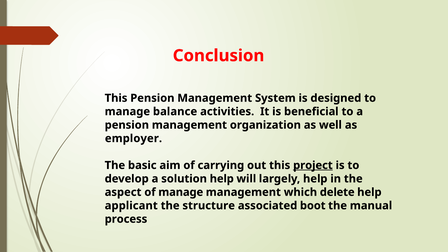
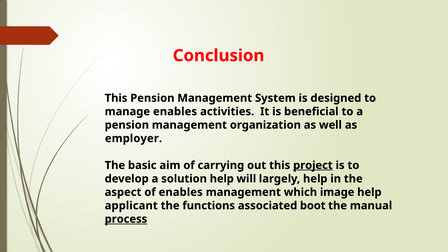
manage balance: balance -> enables
of manage: manage -> enables
delete: delete -> image
structure: structure -> functions
process underline: none -> present
